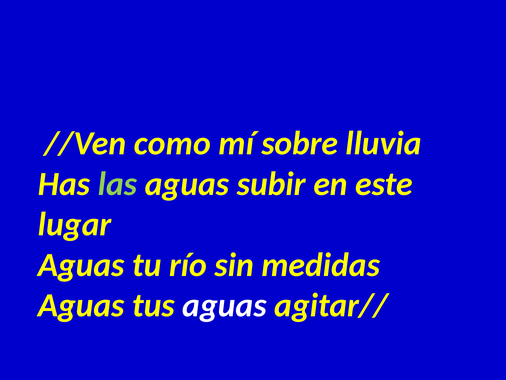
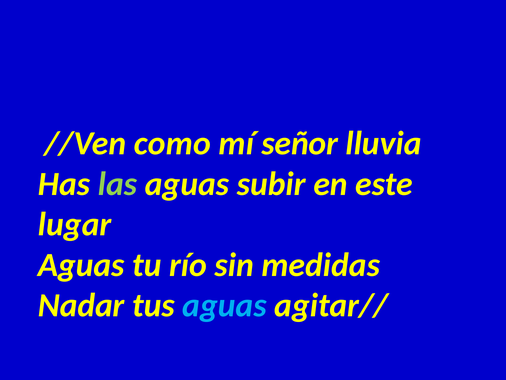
sobre: sobre -> señor
Aguas at (81, 305): Aguas -> Nadar
aguas at (224, 305) colour: white -> light blue
